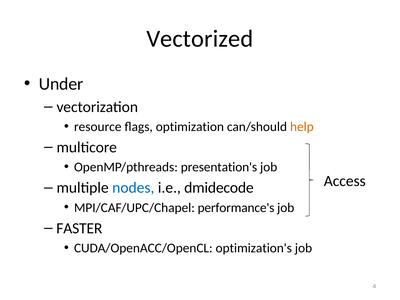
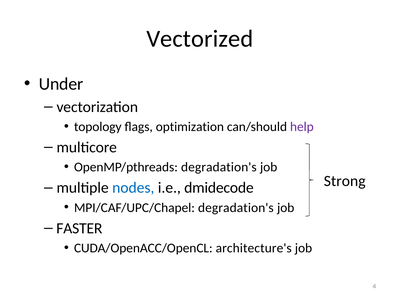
resource: resource -> topology
help colour: orange -> purple
OpenMP/pthreads presentation's: presentation's -> degradation's
Access: Access -> Strong
MPI/CAF/UPC/Chapel performance's: performance's -> degradation's
optimization's: optimization's -> architecture's
